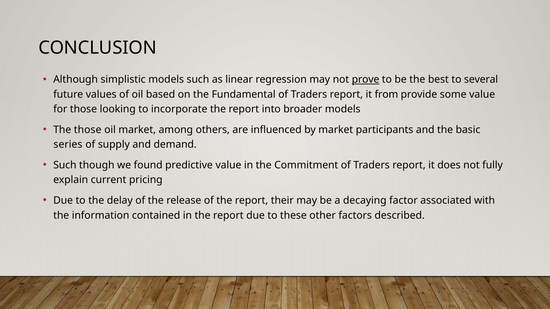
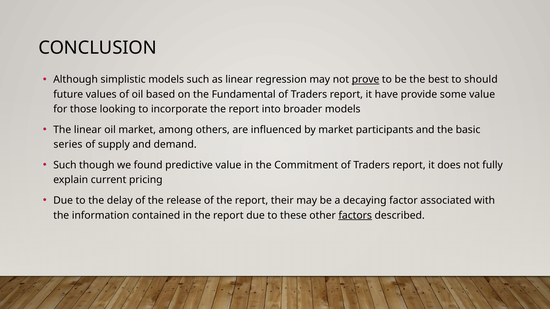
several: several -> should
from: from -> have
The those: those -> linear
factors underline: none -> present
